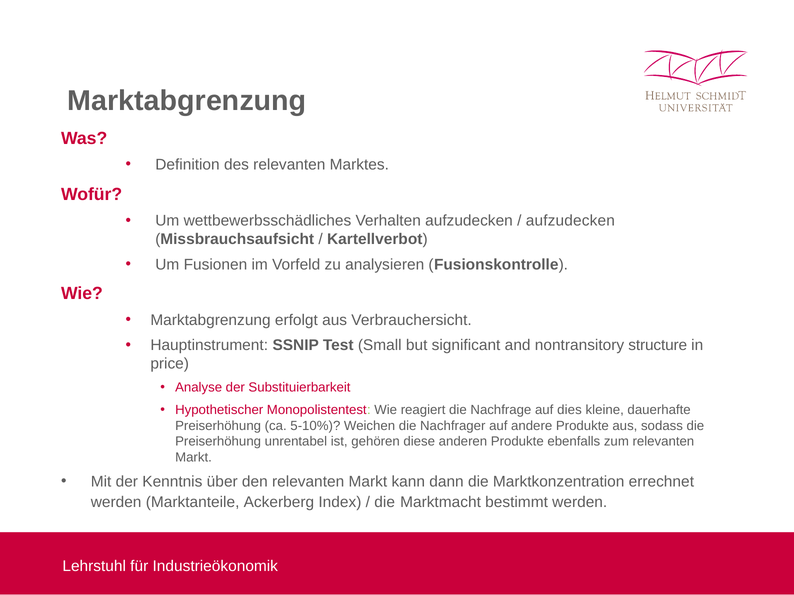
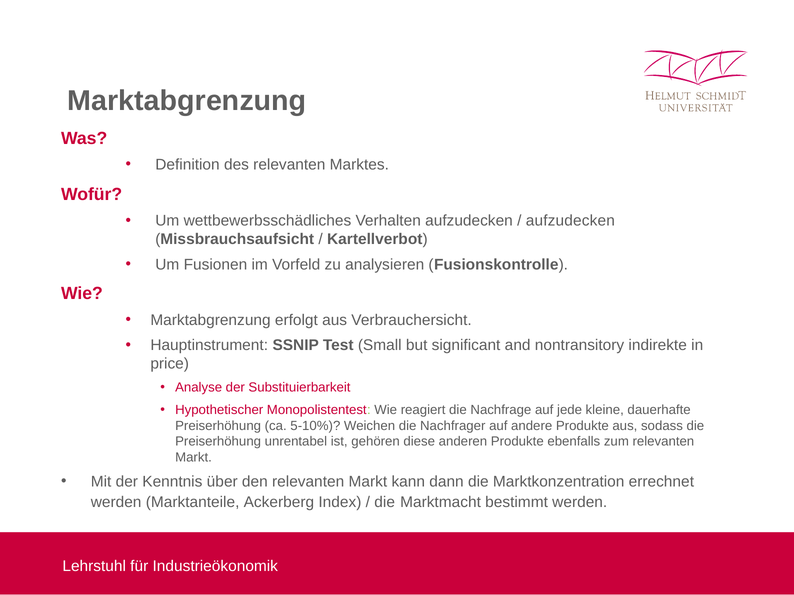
structure: structure -> indirekte
dies: dies -> jede
